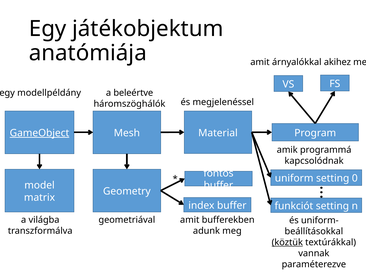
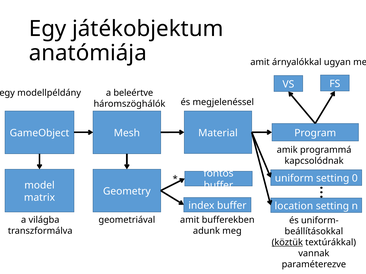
akihez: akihez -> ugyan
GameObject underline: present -> none
funkciót: funkciót -> location
